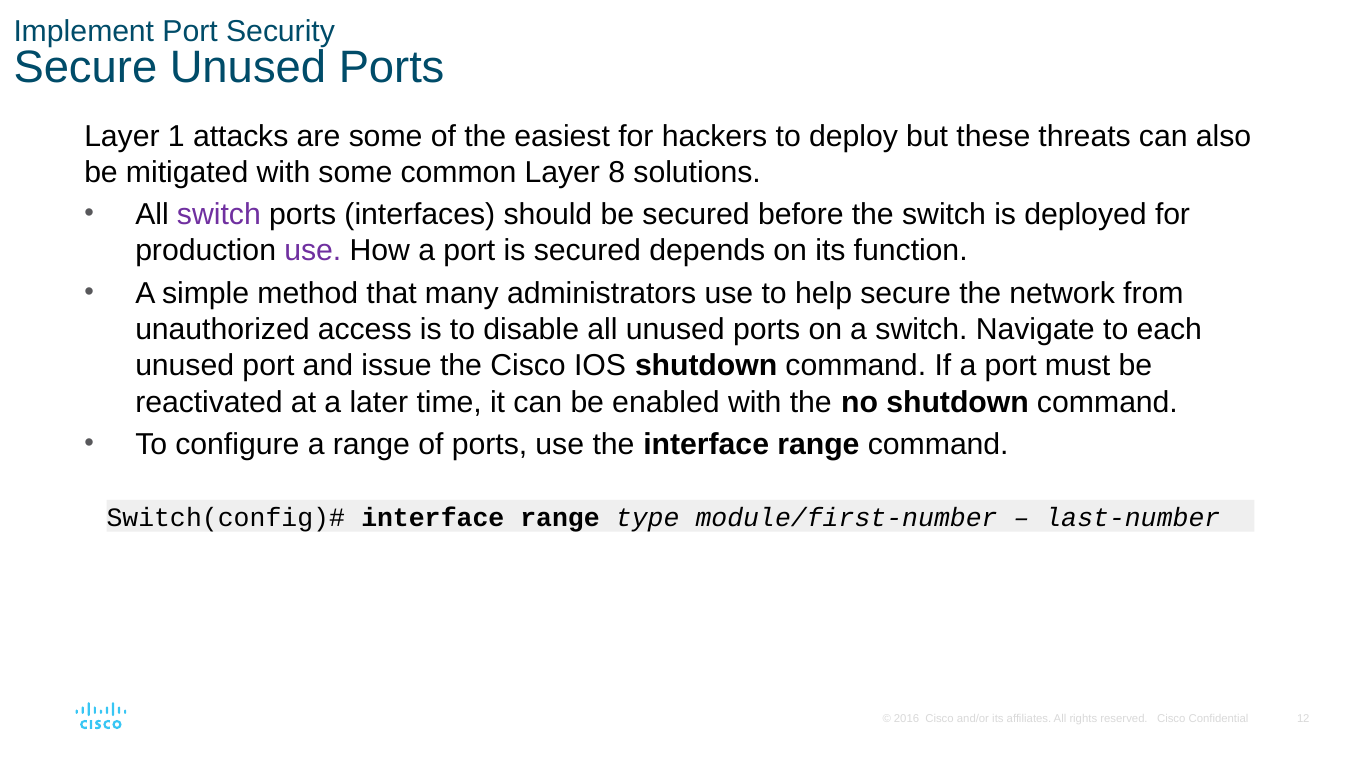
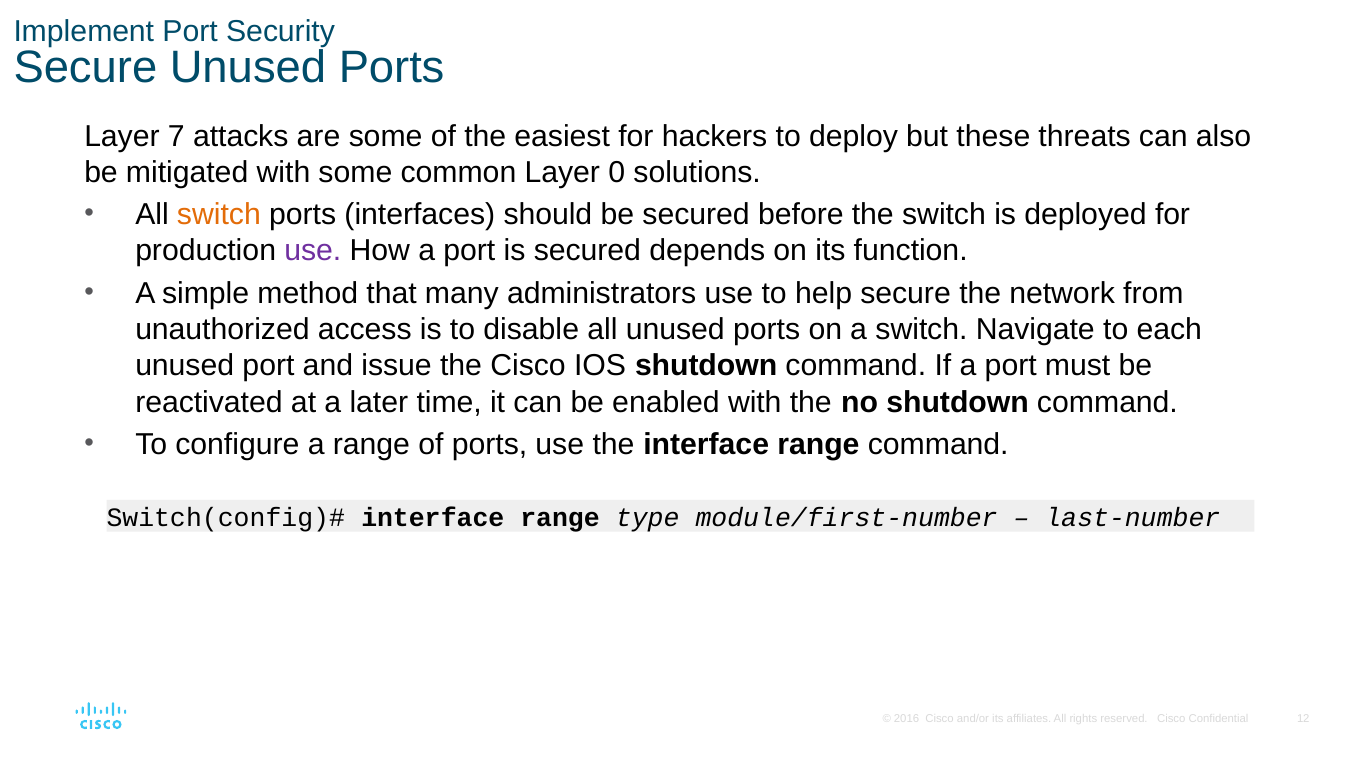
1: 1 -> 7
8: 8 -> 0
switch at (219, 215) colour: purple -> orange
